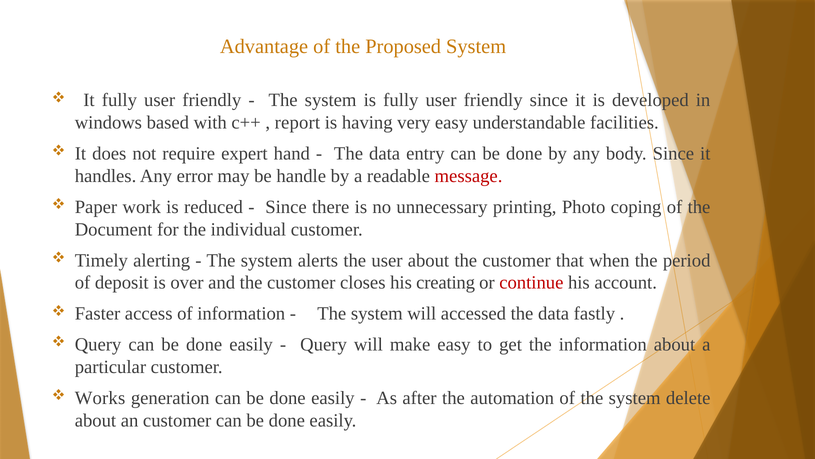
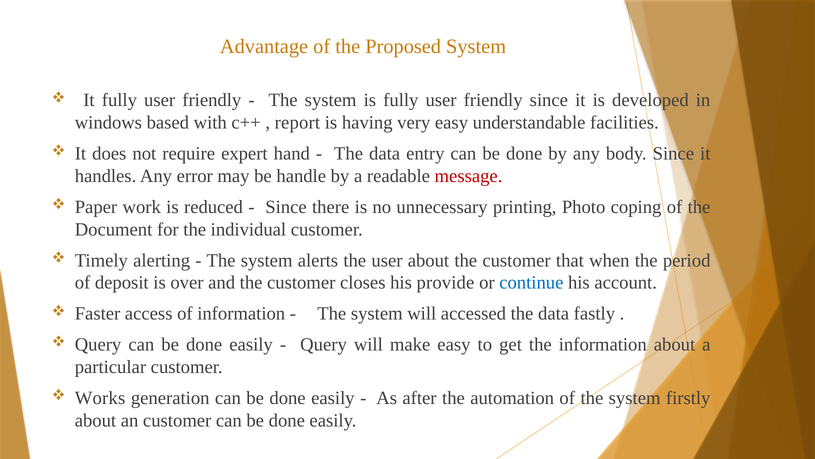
creating: creating -> provide
continue colour: red -> blue
delete: delete -> firstly
